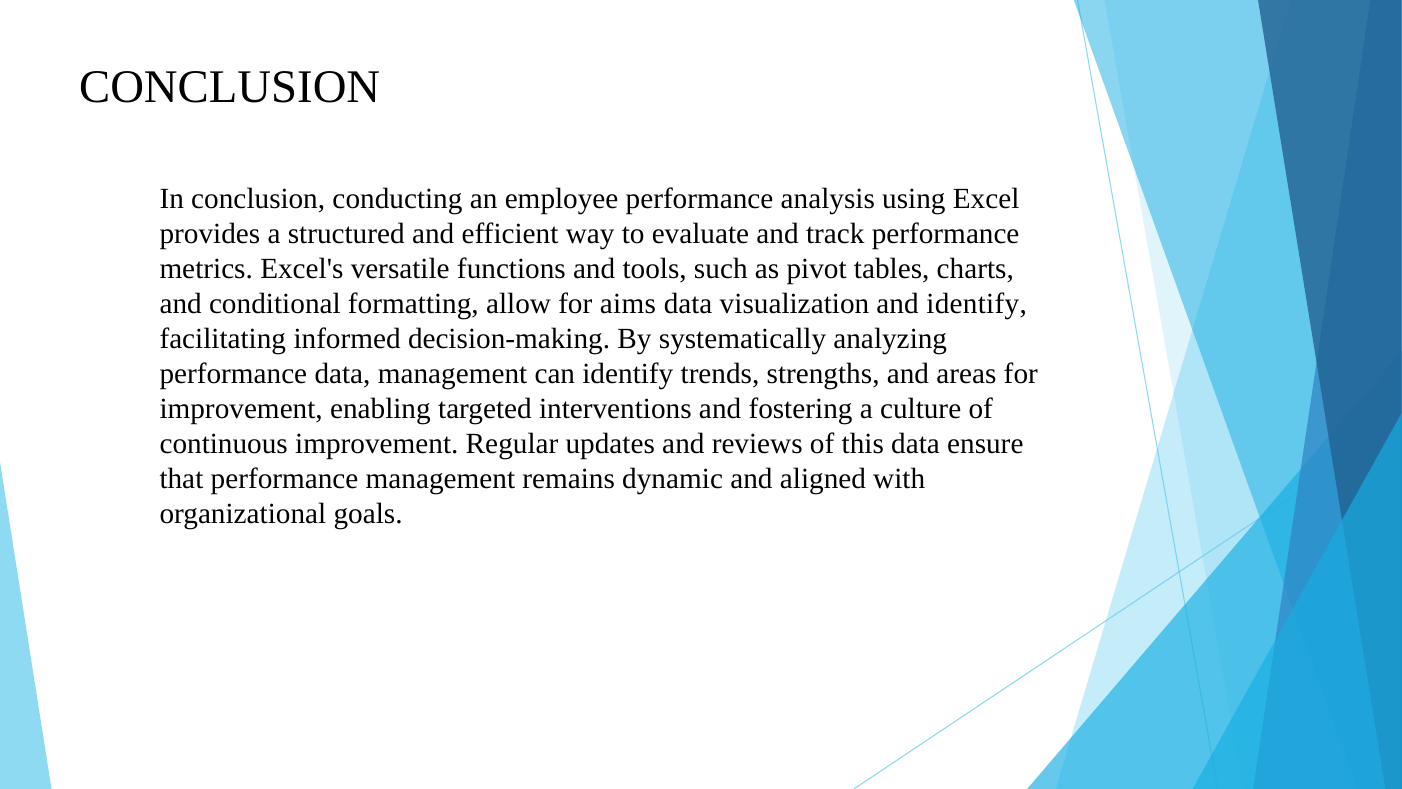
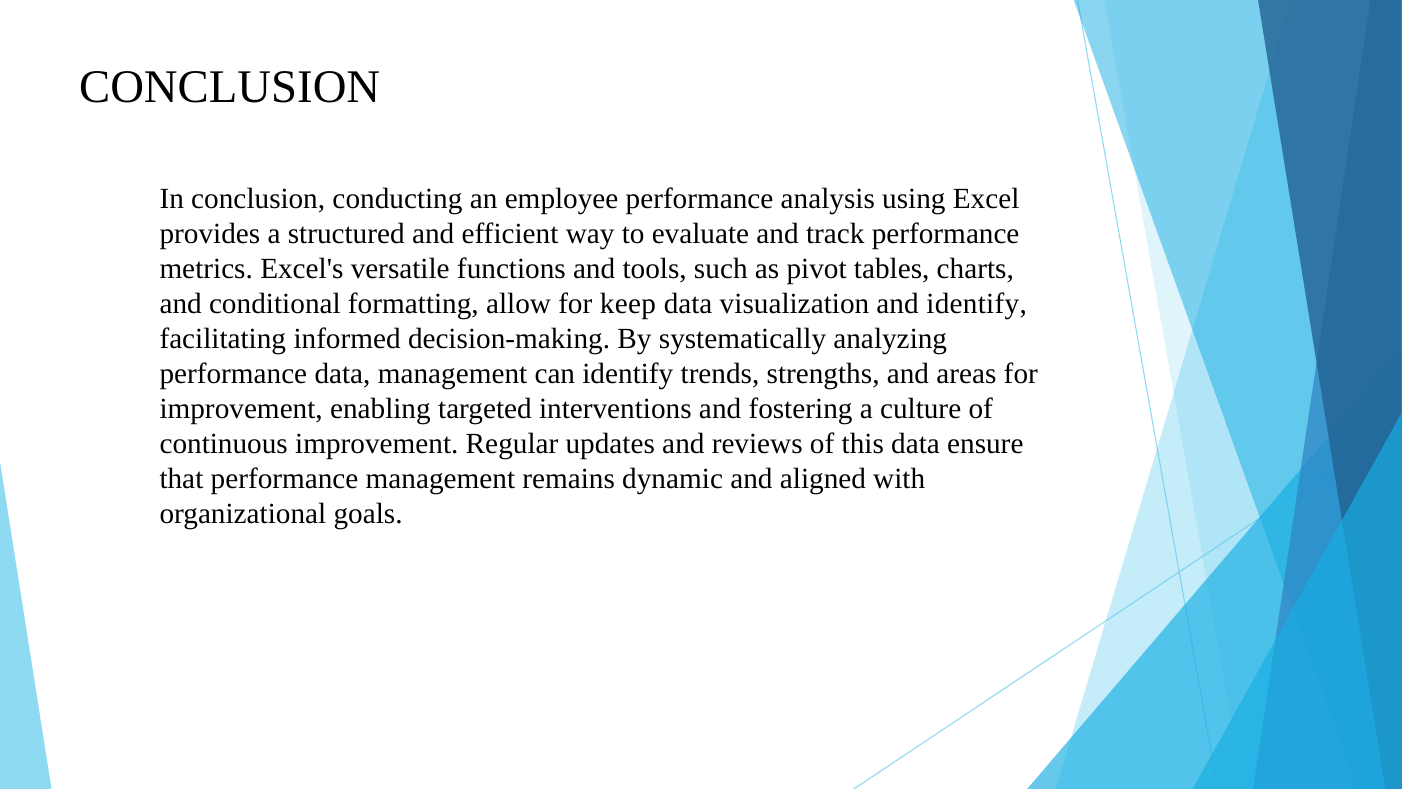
aims: aims -> keep
